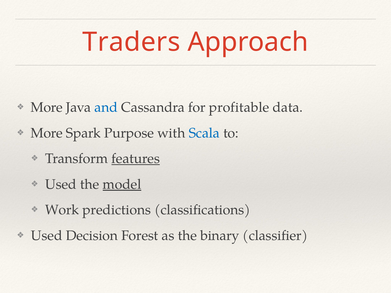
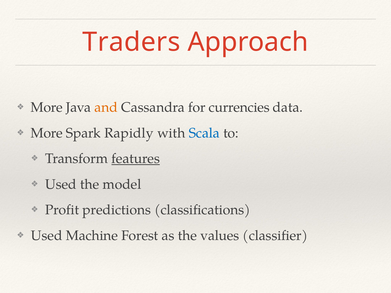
and colour: blue -> orange
profitable: profitable -> currencies
Purpose: Purpose -> Rapidly
model underline: present -> none
Work: Work -> Profit
Decision: Decision -> Machine
binary: binary -> values
